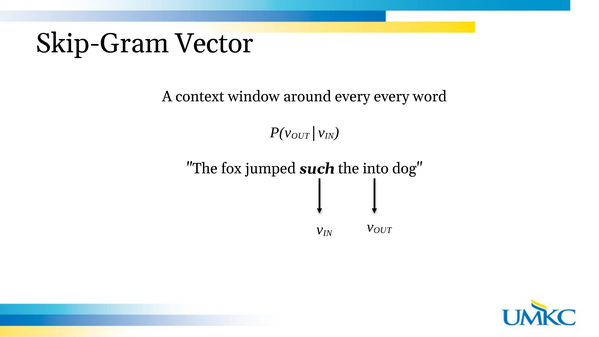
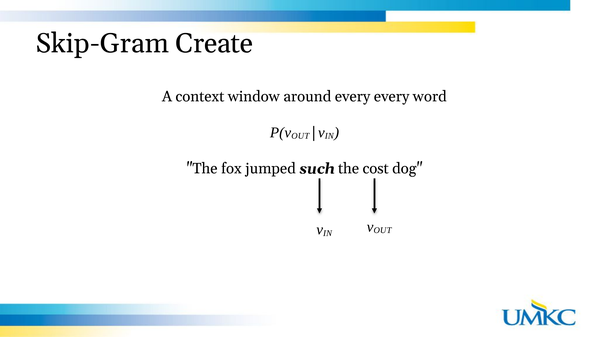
Vector: Vector -> Create
into: into -> cost
